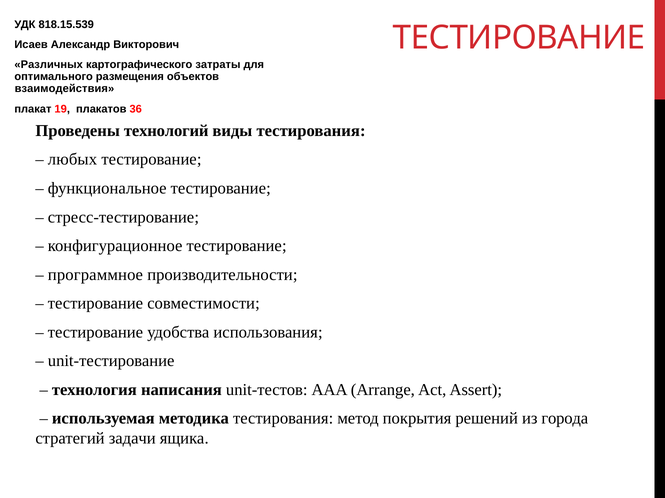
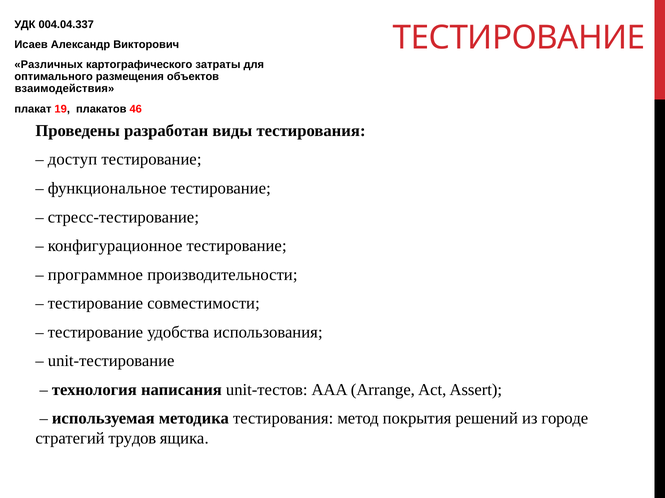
818.15.539: 818.15.539 -> 004.04.337
36: 36 -> 46
технологий: технологий -> разработан
любых: любых -> доступ
города: города -> городе
задачи: задачи -> трудов
